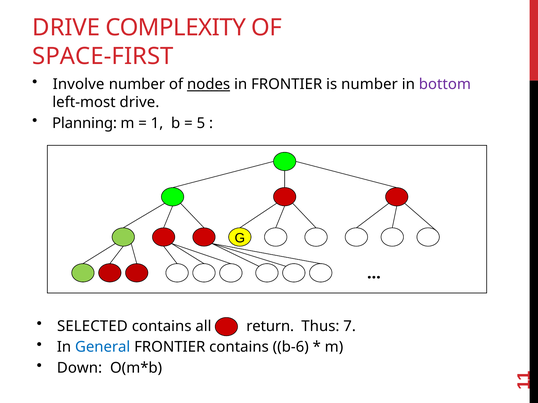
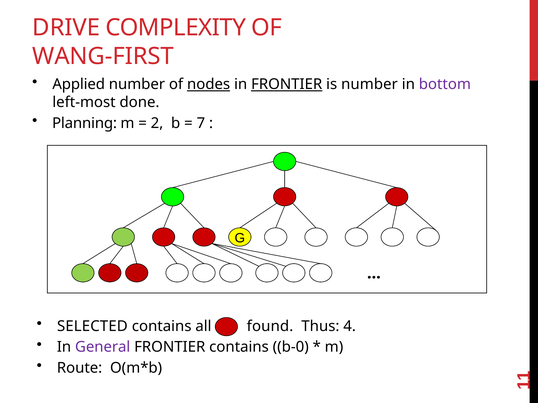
SPACE-FIRST: SPACE-FIRST -> WANG-FIRST
Involve: Involve -> Applied
FRONTIER at (287, 84) underline: none -> present
left-most drive: drive -> done
1 at (157, 123): 1 -> 2
5: 5 -> 7
return: return -> found
7: 7 -> 4
General colour: blue -> purple
b-6: b-6 -> b-0
Down: Down -> Route
